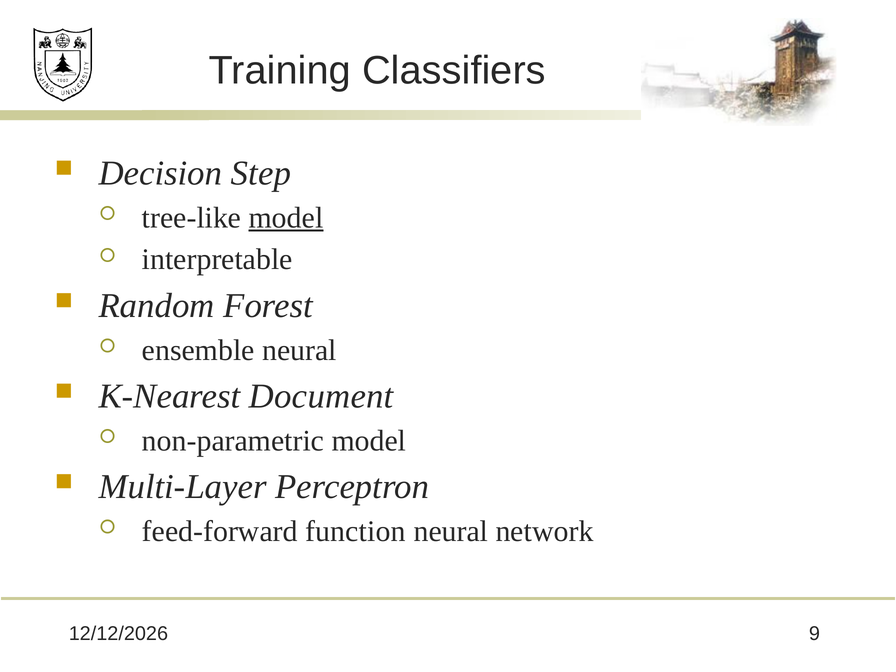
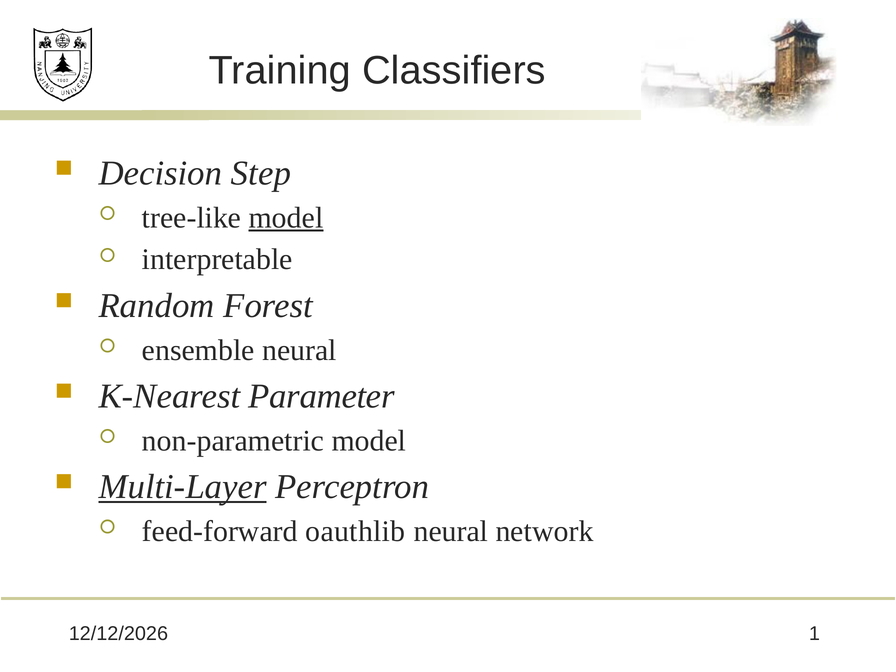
Document: Document -> Parameter
Multi-Layer underline: none -> present
function: function -> oauthlib
9: 9 -> 1
